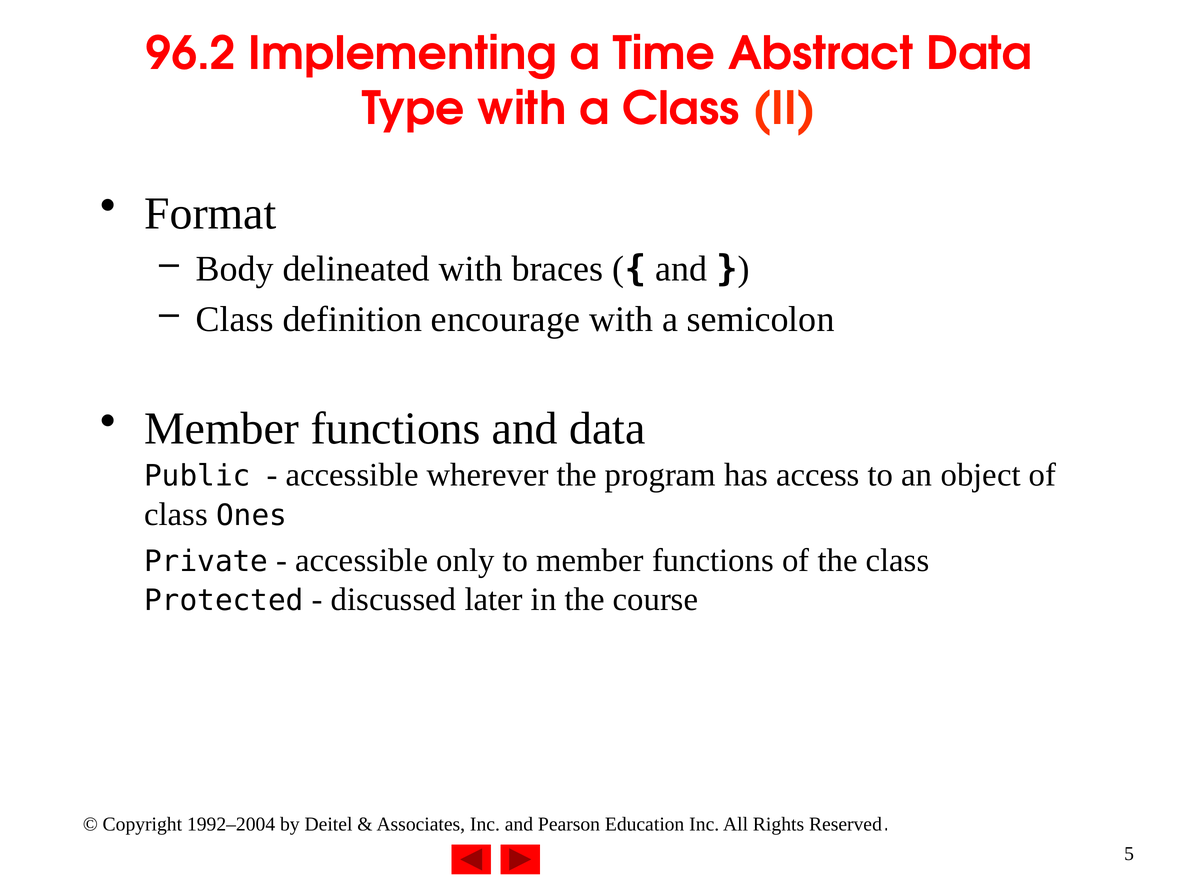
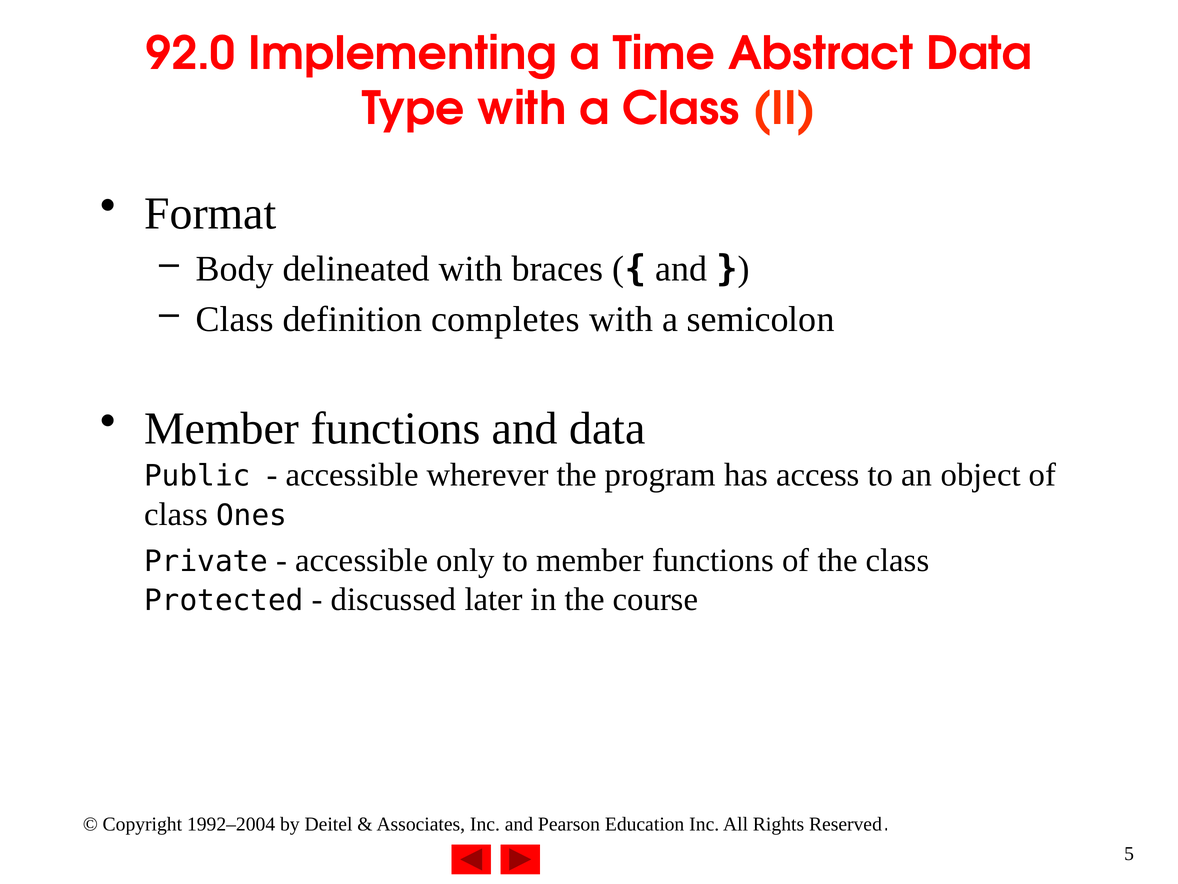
96.2: 96.2 -> 92.0
encourage: encourage -> completes
